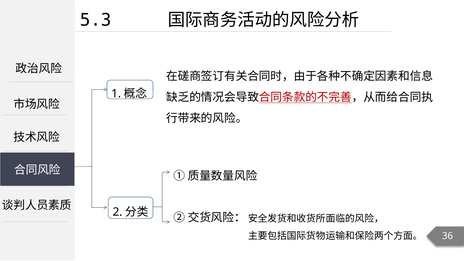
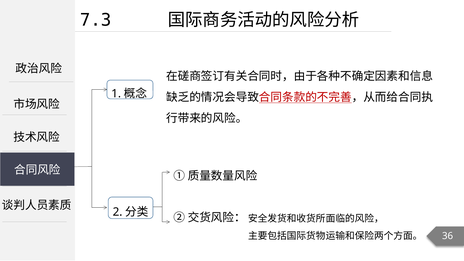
5.3: 5.3 -> 7.3
